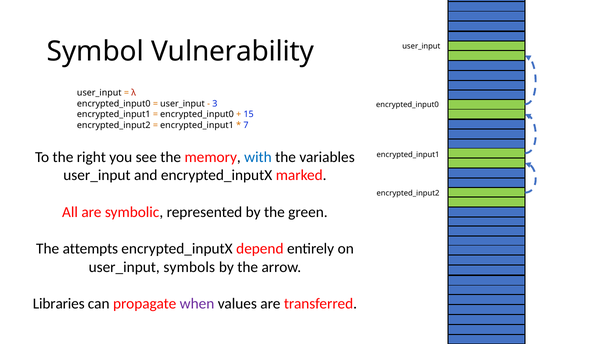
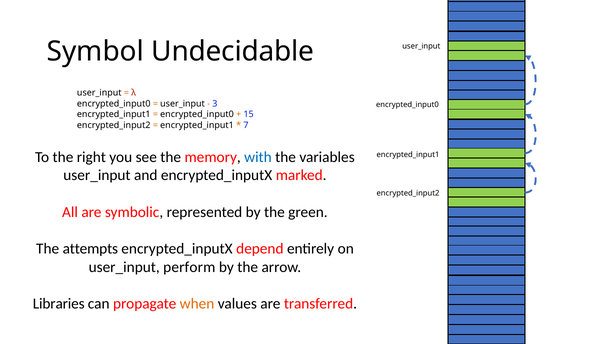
Vulnerability: Vulnerability -> Undecidable
symbols: symbols -> perform
when colour: purple -> orange
